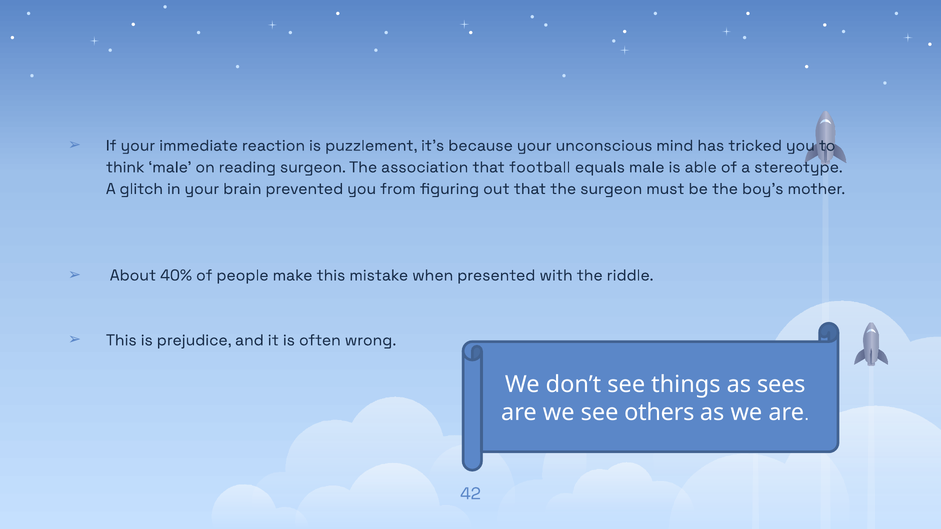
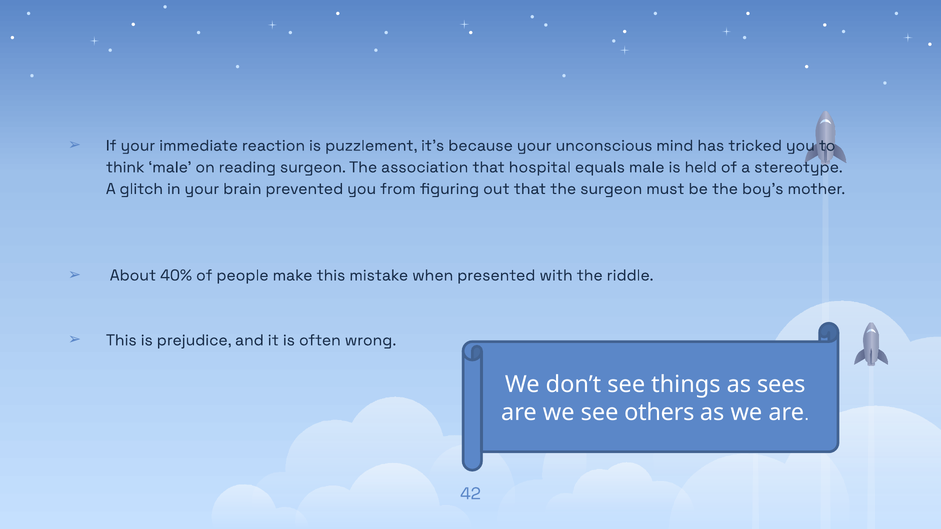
football: football -> hospital
able: able -> held
